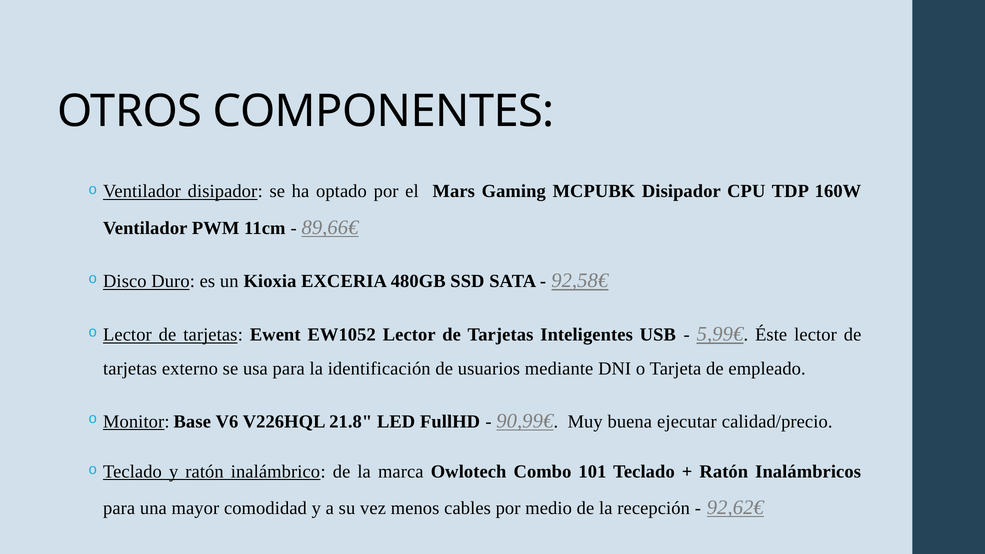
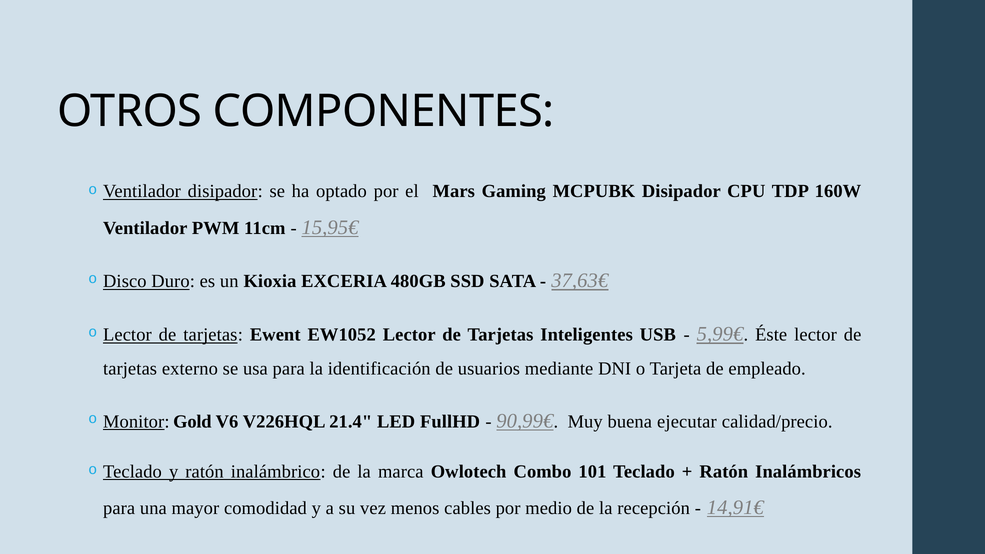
89,66€: 89,66€ -> 15,95€
92,58€: 92,58€ -> 37,63€
Base: Base -> Gold
21.8: 21.8 -> 21.4
92,62€: 92,62€ -> 14,91€
